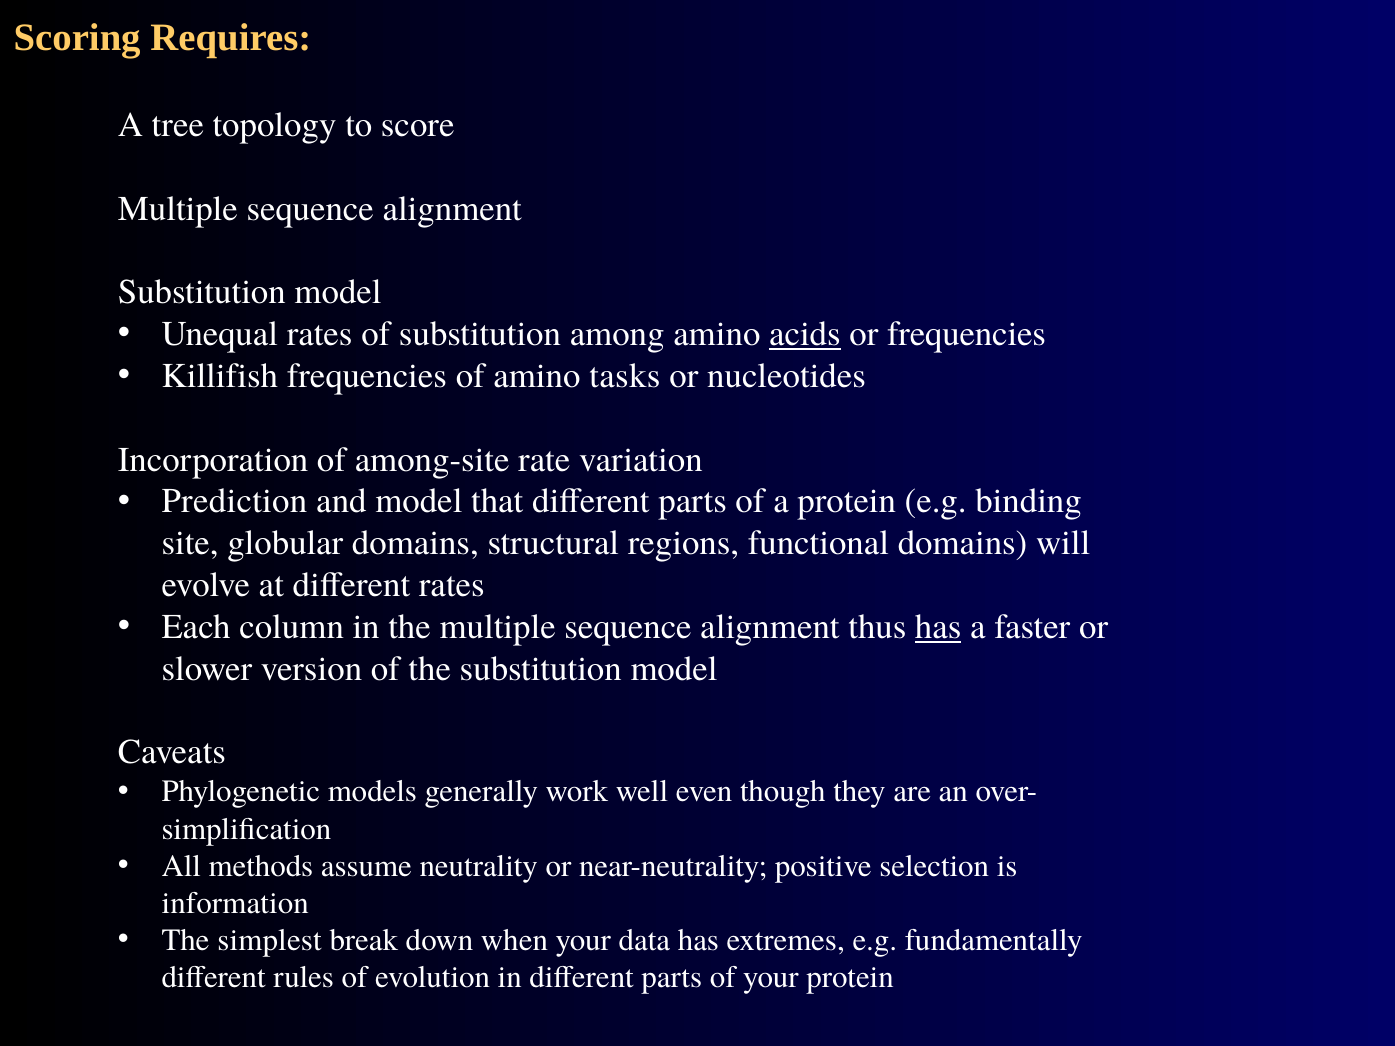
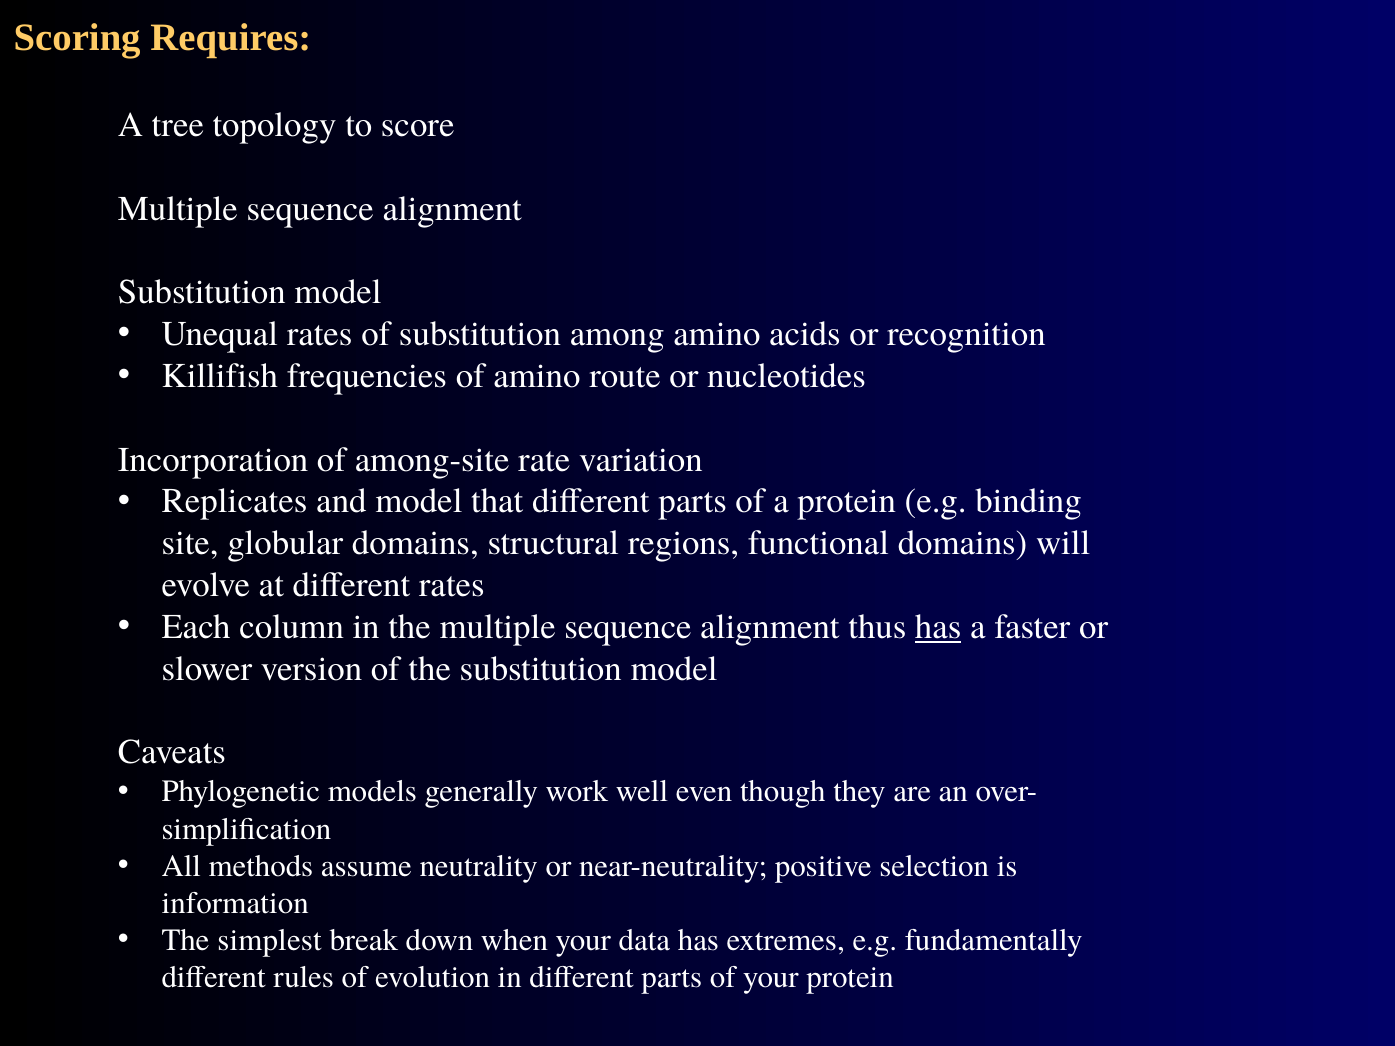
acids underline: present -> none
or frequencies: frequencies -> recognition
tasks: tasks -> route
Prediction: Prediction -> Replicates
